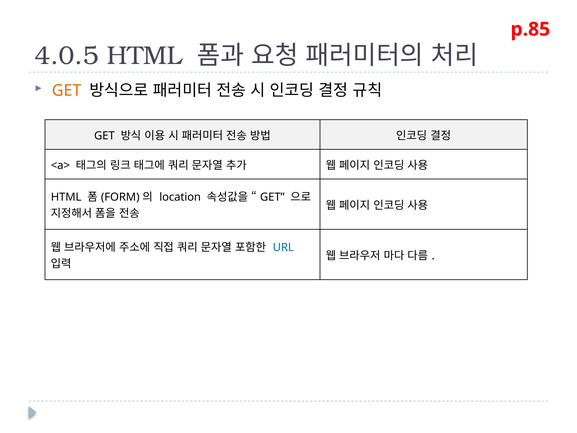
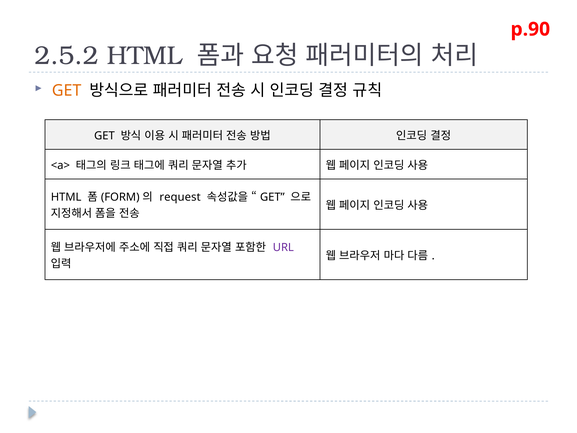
p.85: p.85 -> p.90
4.0.5: 4.0.5 -> 2.5.2
location: location -> request
URL colour: blue -> purple
